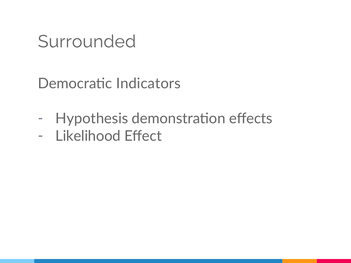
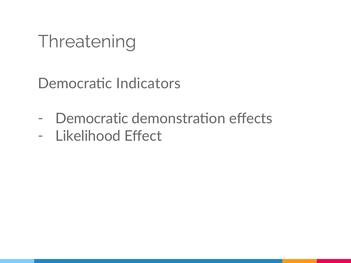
Surrounded: Surrounded -> Threatening
Hypothesis at (92, 119): Hypothesis -> Democratic
